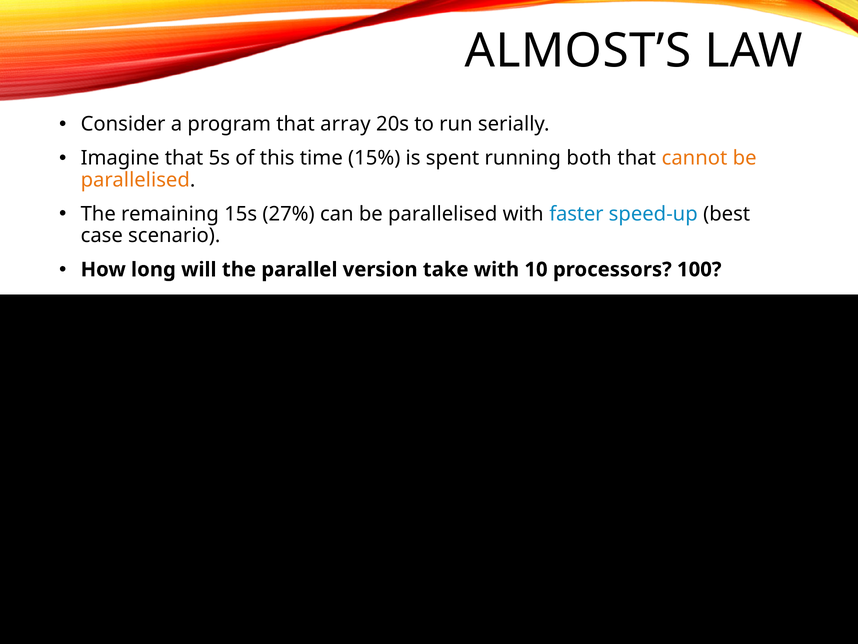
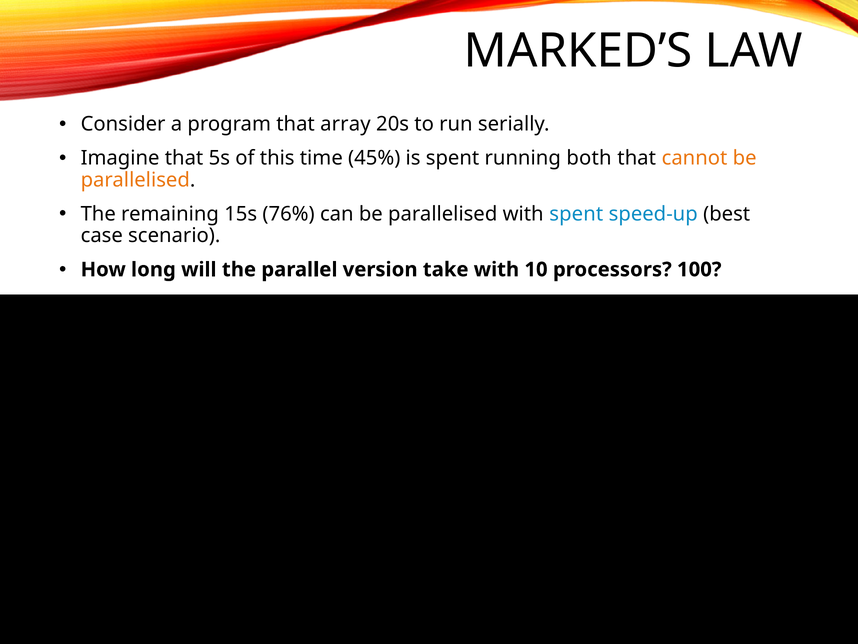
ALMOST’S: ALMOST’S -> MARKED’S
15%: 15% -> 45%
27%: 27% -> 76%
with faster: faster -> spent
